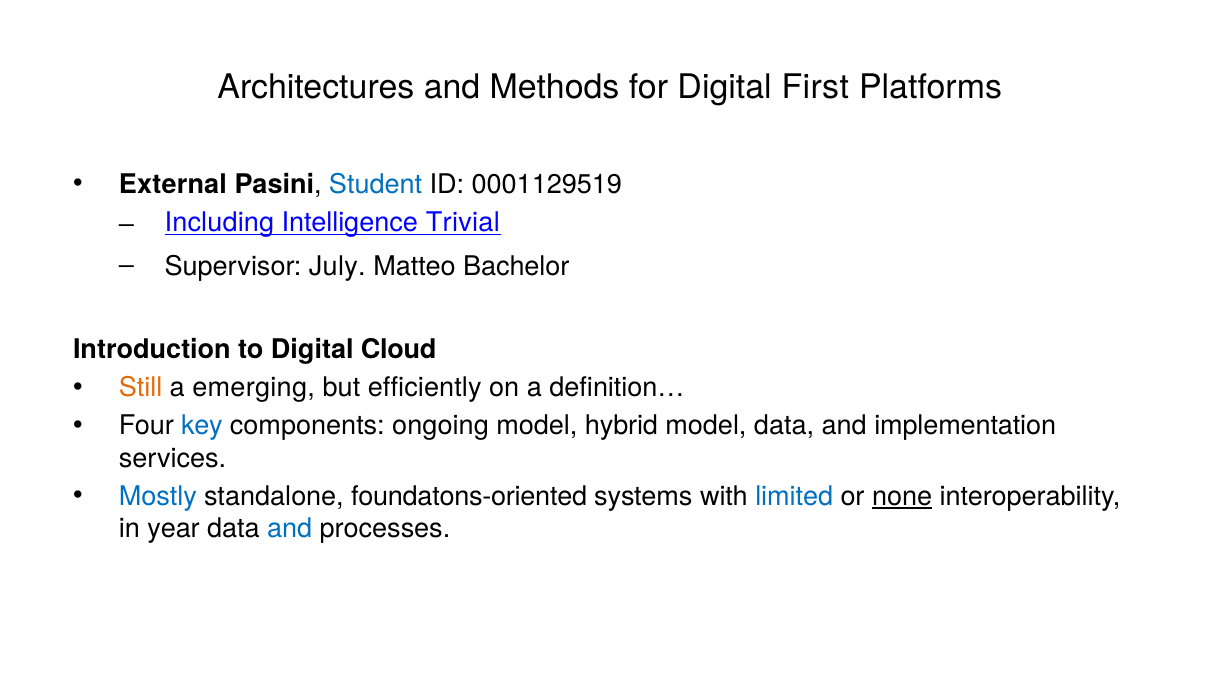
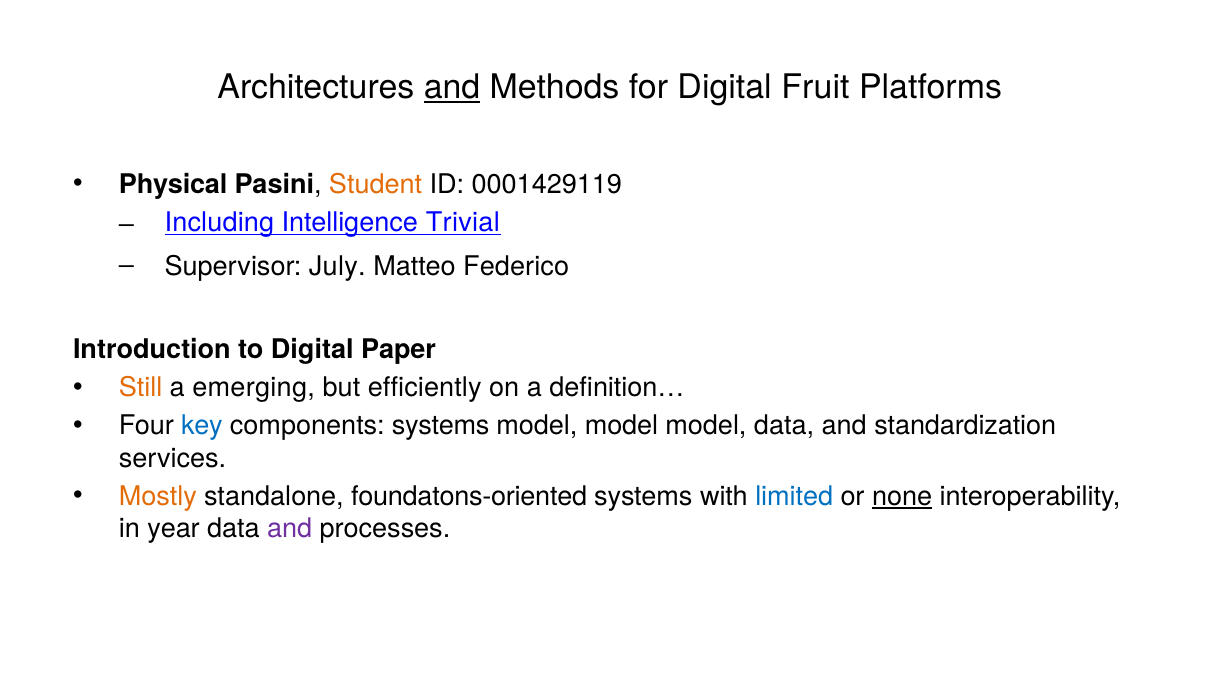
and at (452, 87) underline: none -> present
First: First -> Fruit
External: External -> Physical
Student colour: blue -> orange
0001129519: 0001129519 -> 0001429119
Bachelor: Bachelor -> Federico
Cloud: Cloud -> Paper
components ongoing: ongoing -> systems
hybrid at (621, 426): hybrid -> model
implementation: implementation -> standardization
Mostly colour: blue -> orange
and at (290, 529) colour: blue -> purple
